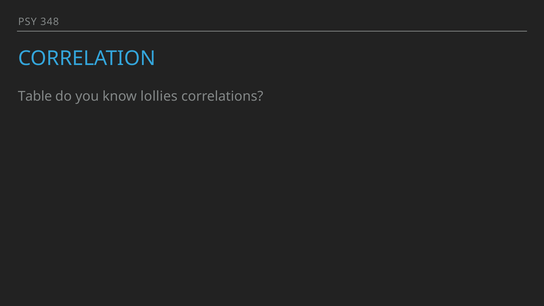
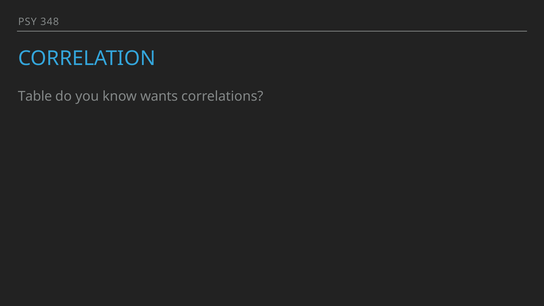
lollies: lollies -> wants
